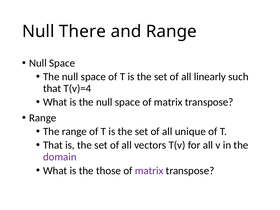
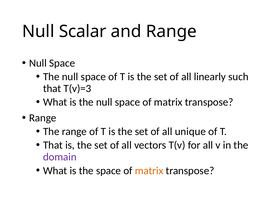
There: There -> Scalar
T(v)=4: T(v)=4 -> T(v)=3
the those: those -> space
matrix at (149, 171) colour: purple -> orange
